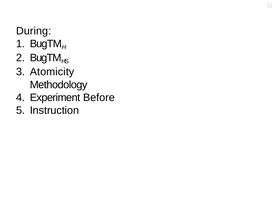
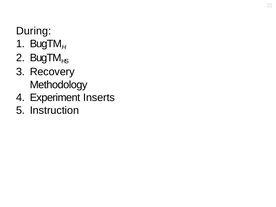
Atomicity: Atomicity -> Recovery
Before: Before -> Inserts
